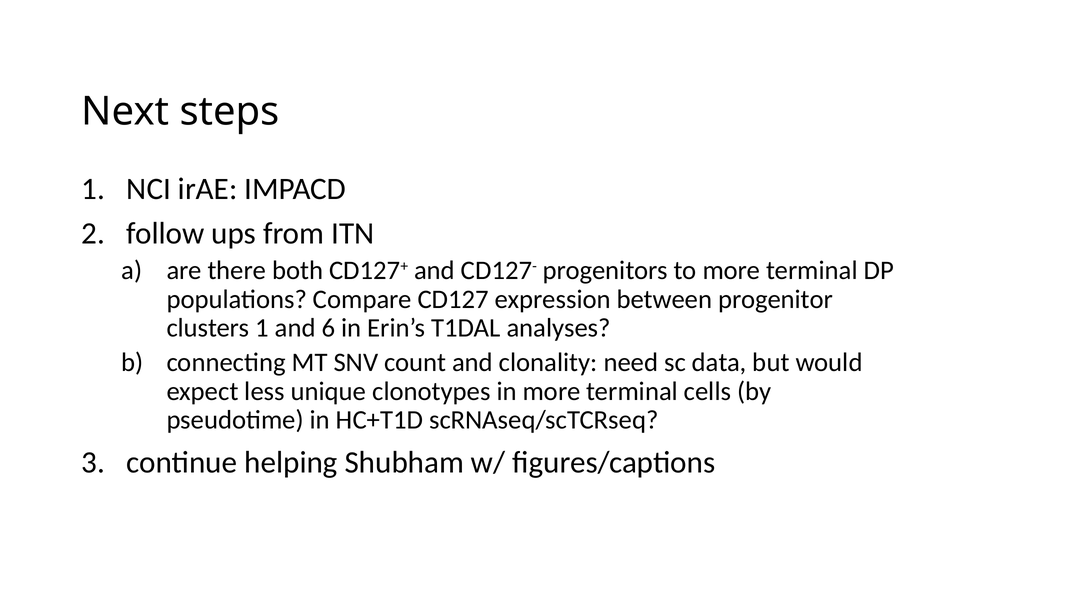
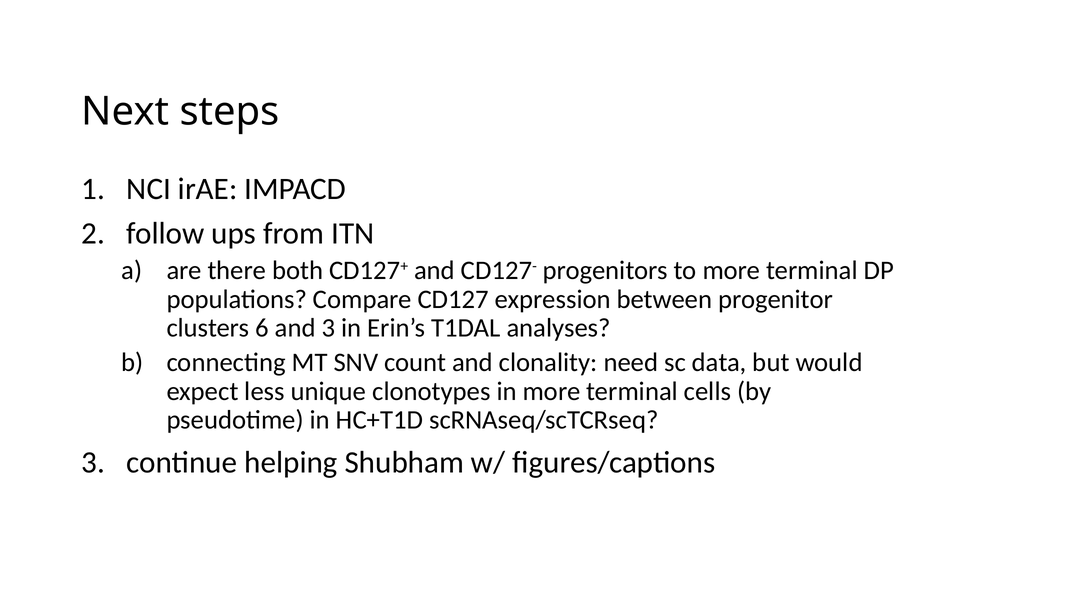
clusters 1: 1 -> 6
and 6: 6 -> 3
